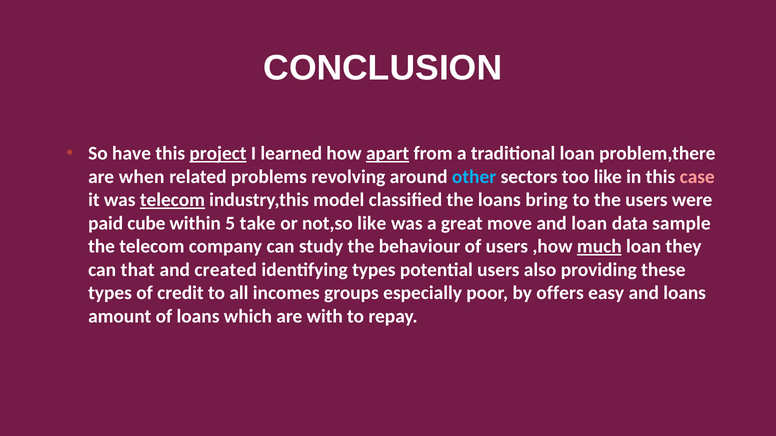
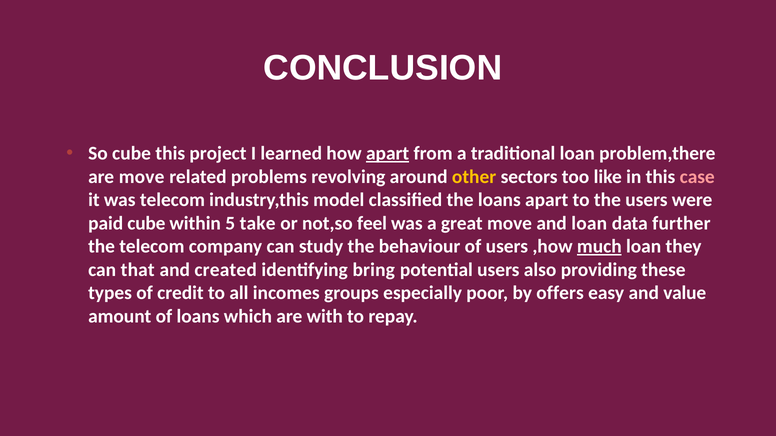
So have: have -> cube
project underline: present -> none
are when: when -> move
other colour: light blue -> yellow
telecom at (172, 200) underline: present -> none
loans bring: bring -> apart
not,so like: like -> feel
sample: sample -> further
identifying types: types -> bring
and loans: loans -> value
